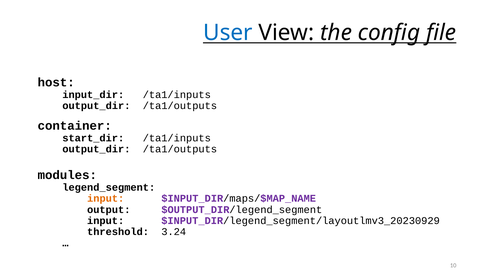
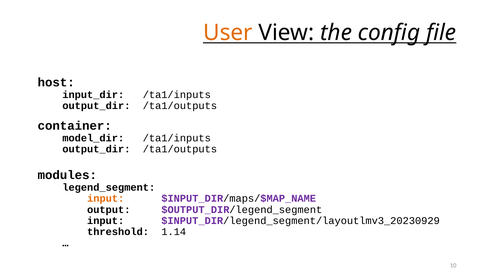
User colour: blue -> orange
start_dir: start_dir -> model_dir
3.24: 3.24 -> 1.14
